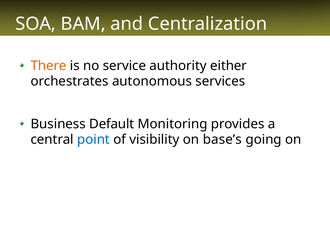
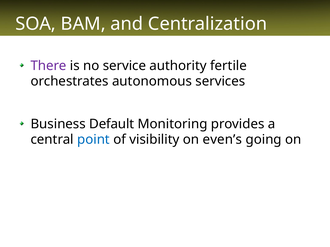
There colour: orange -> purple
either: either -> fertile
base’s: base’s -> even’s
